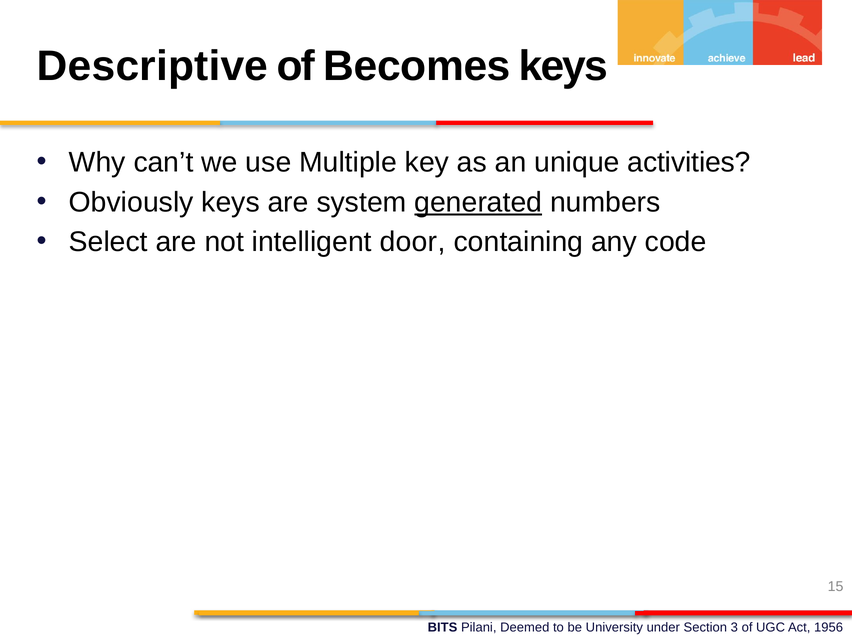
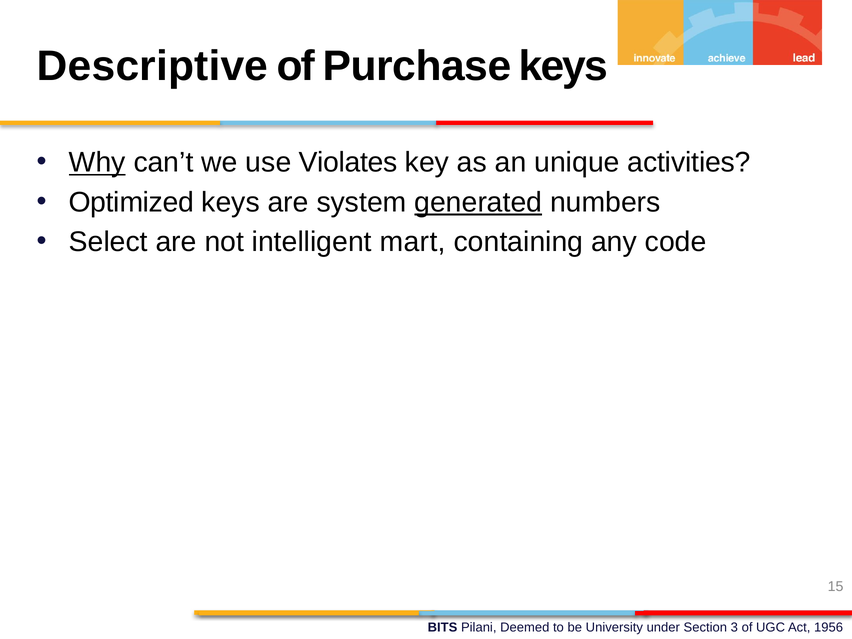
Becomes: Becomes -> Purchase
Why underline: none -> present
Multiple: Multiple -> Violates
Obviously: Obviously -> Optimized
door: door -> mart
